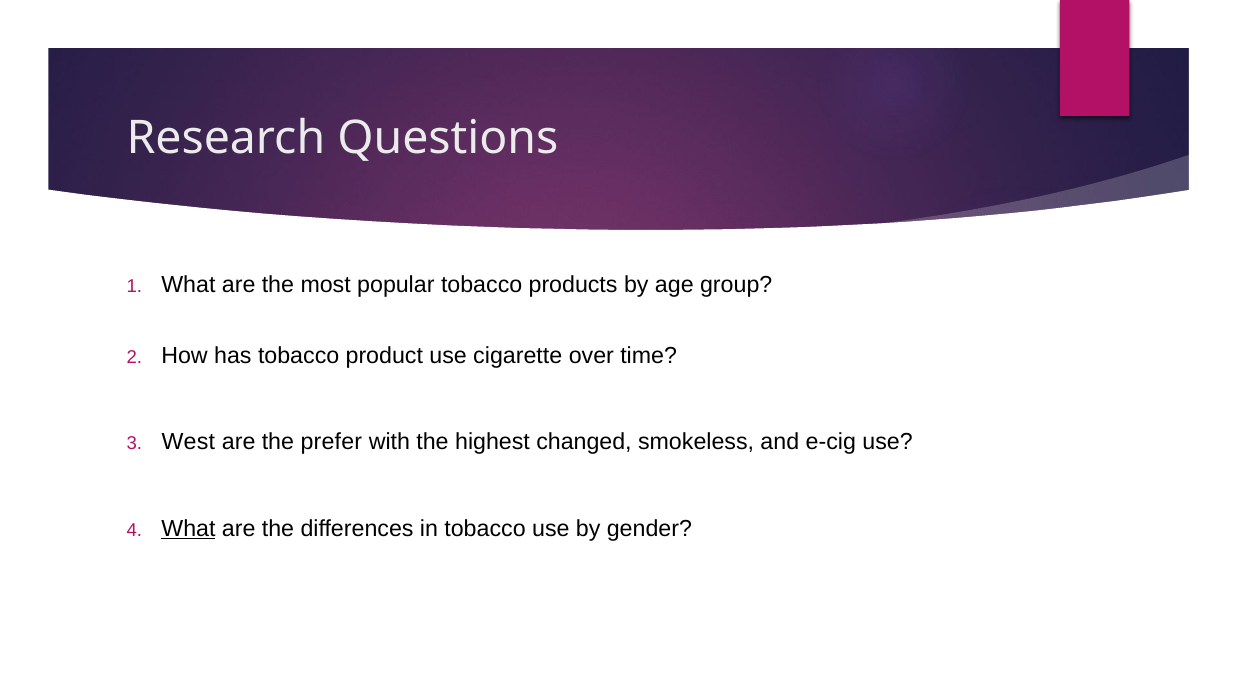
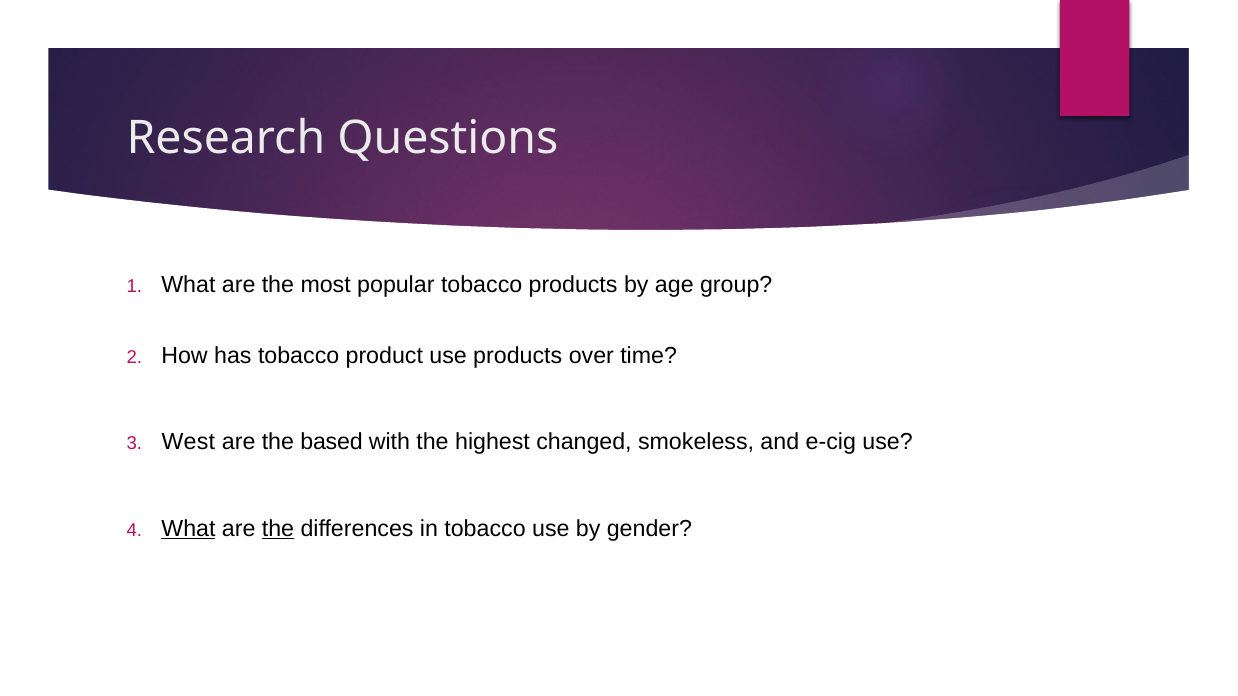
use cigarette: cigarette -> products
prefer: prefer -> based
the at (278, 529) underline: none -> present
